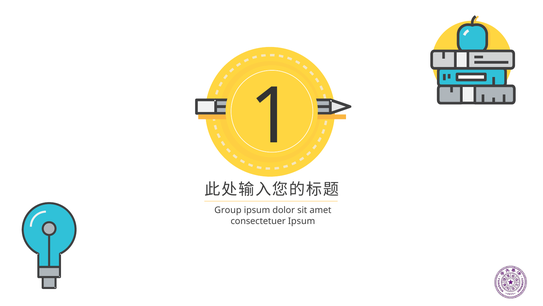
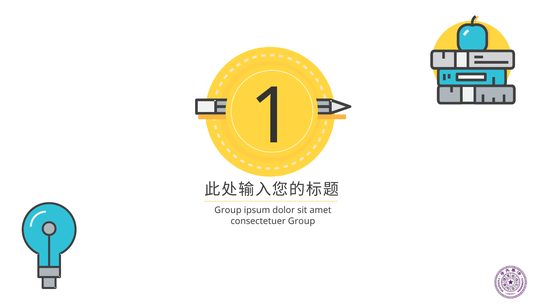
consectetuer Ipsum: Ipsum -> Group
